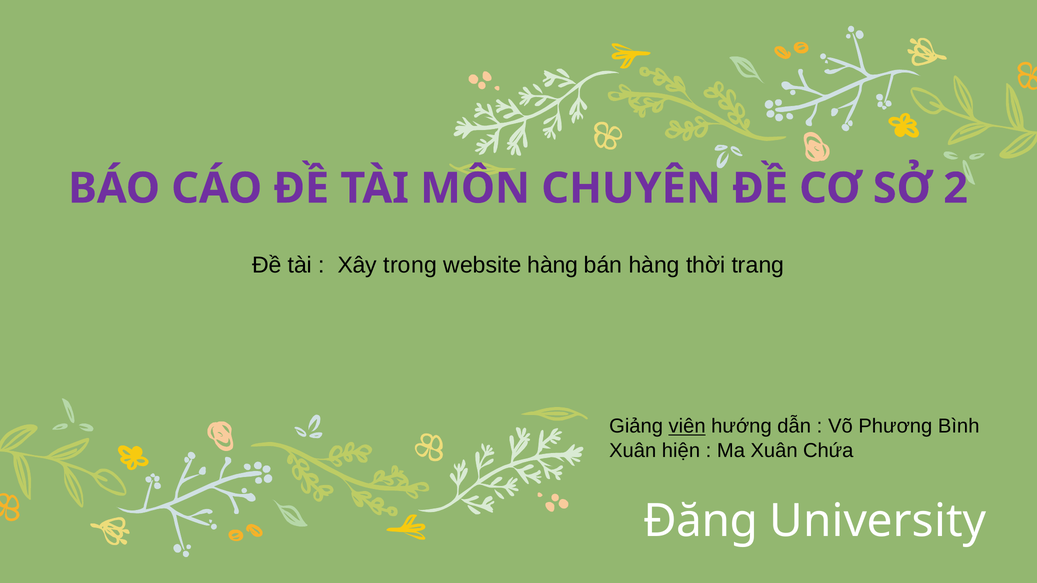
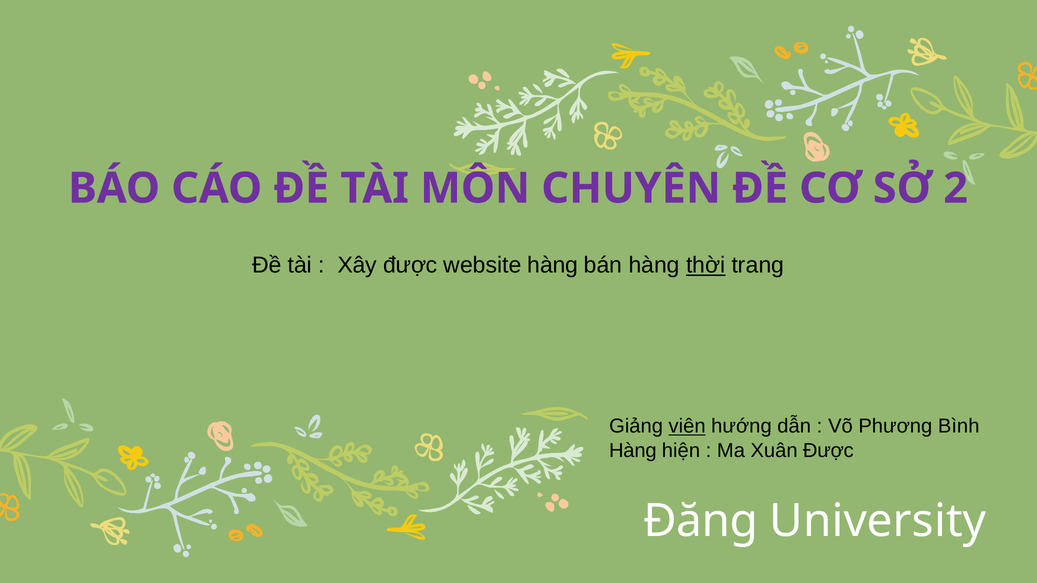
Xây trong: trong -> được
thời underline: none -> present
Xuân at (633, 451): Xuân -> Hàng
Xuân Chứa: Chứa -> Được
